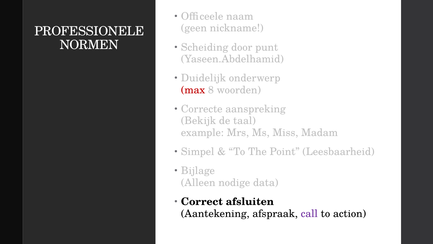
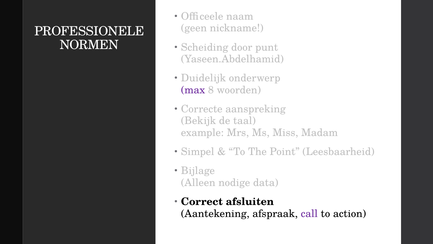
max colour: red -> purple
